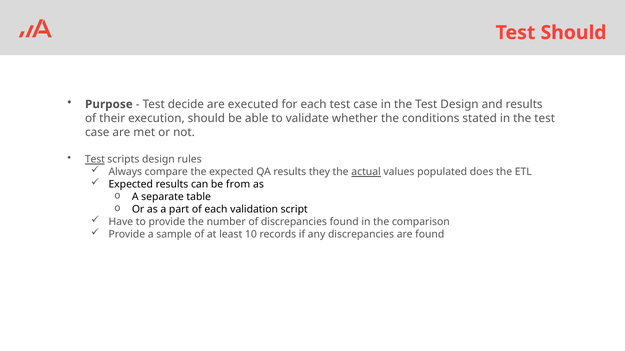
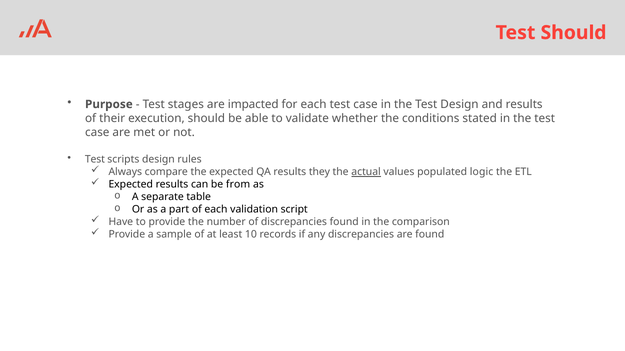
decide: decide -> stages
executed: executed -> impacted
Test at (95, 160) underline: present -> none
does: does -> logic
